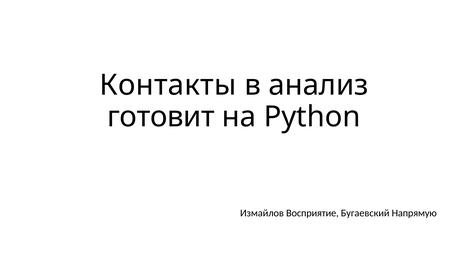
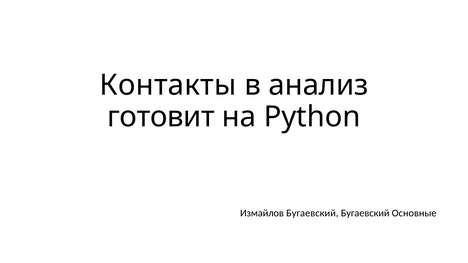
Измайлов Восприятие: Восприятие -> Бугаевский
Напрямую: Напрямую -> Основные
